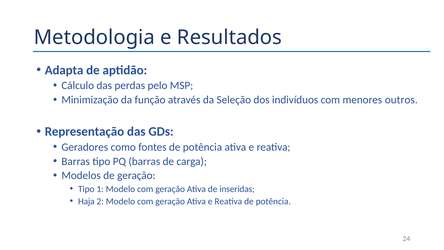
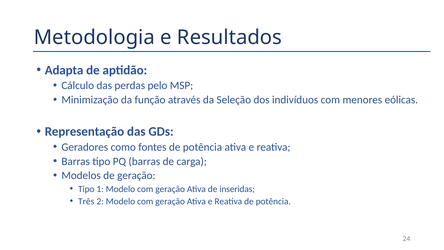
outros: outros -> eólicas
Haja: Haja -> Três
